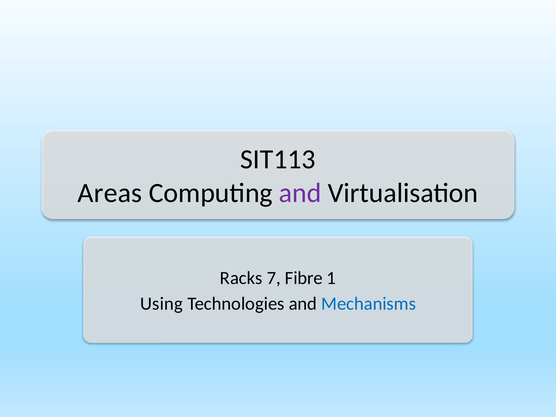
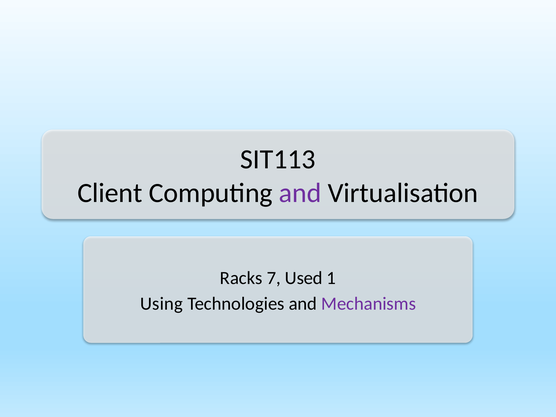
Areas: Areas -> Client
Fibre: Fibre -> Used
Mechanisms colour: blue -> purple
